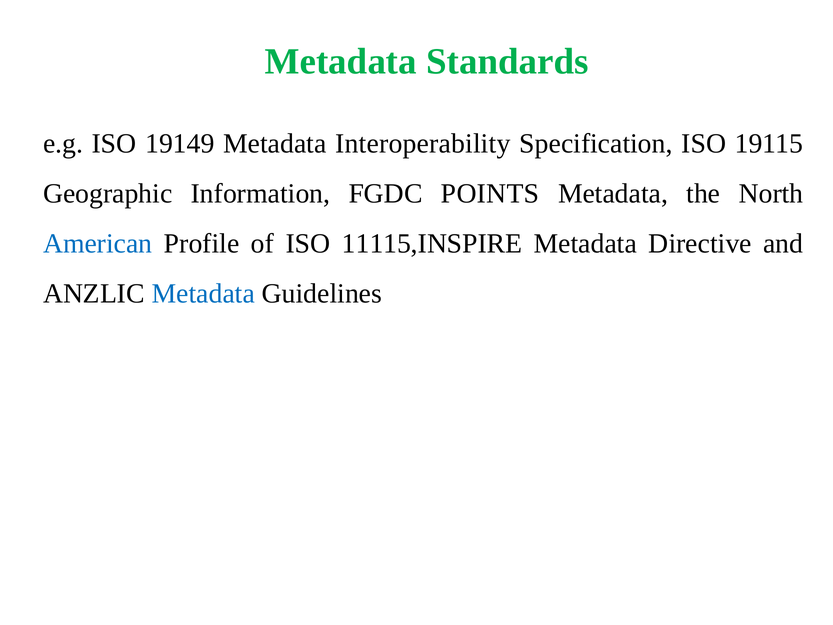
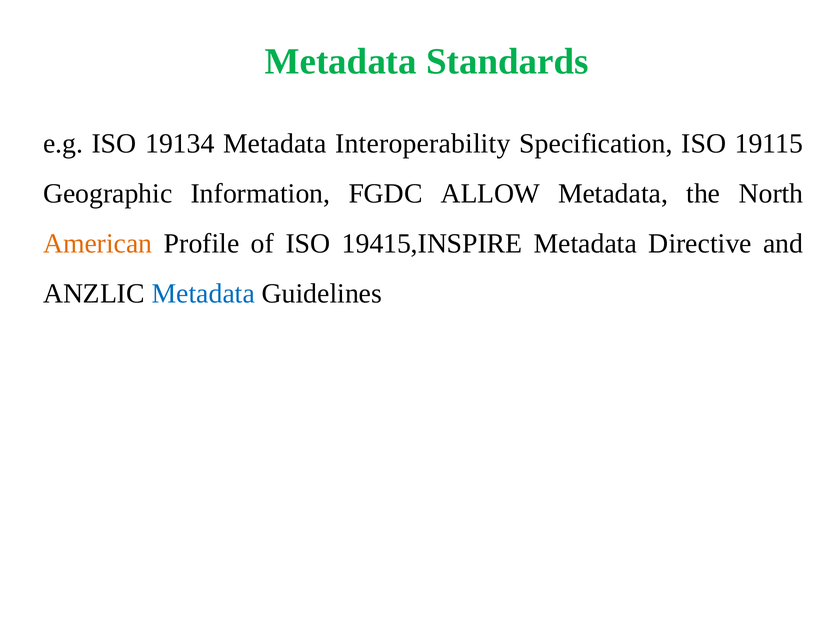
19149: 19149 -> 19134
POINTS: POINTS -> ALLOW
American colour: blue -> orange
11115,INSPIRE: 11115,INSPIRE -> 19415,INSPIRE
